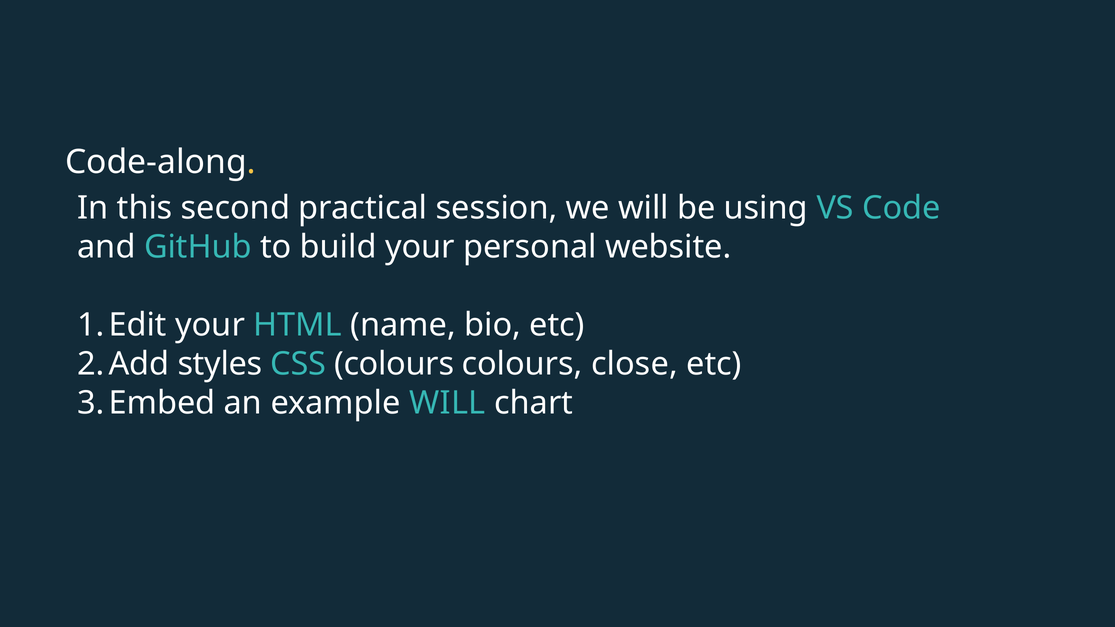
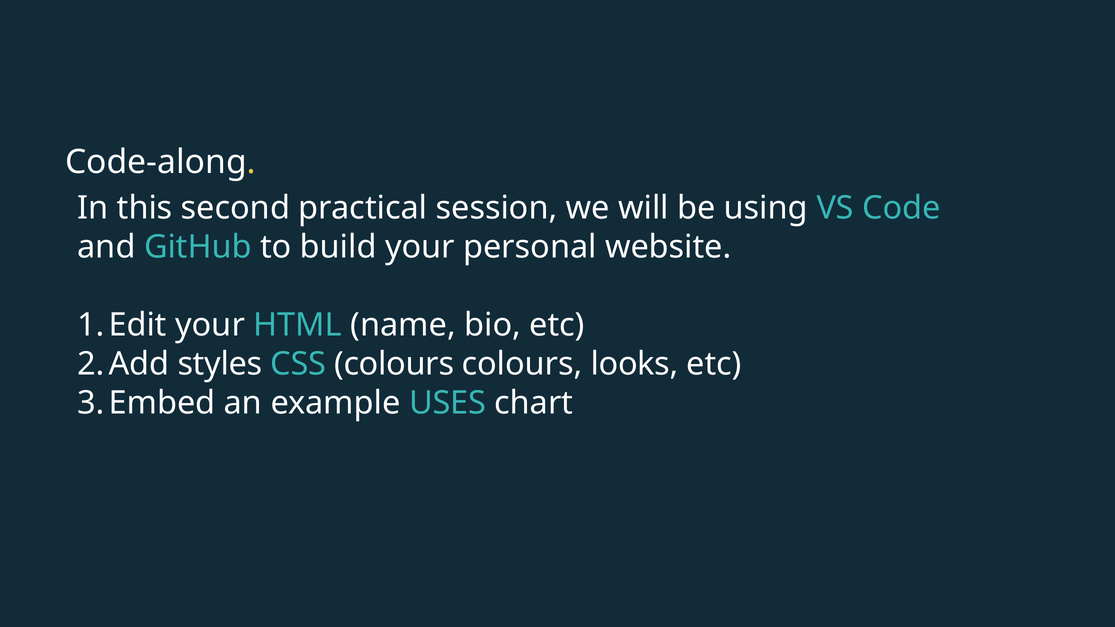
close: close -> looks
example WILL: WILL -> USES
